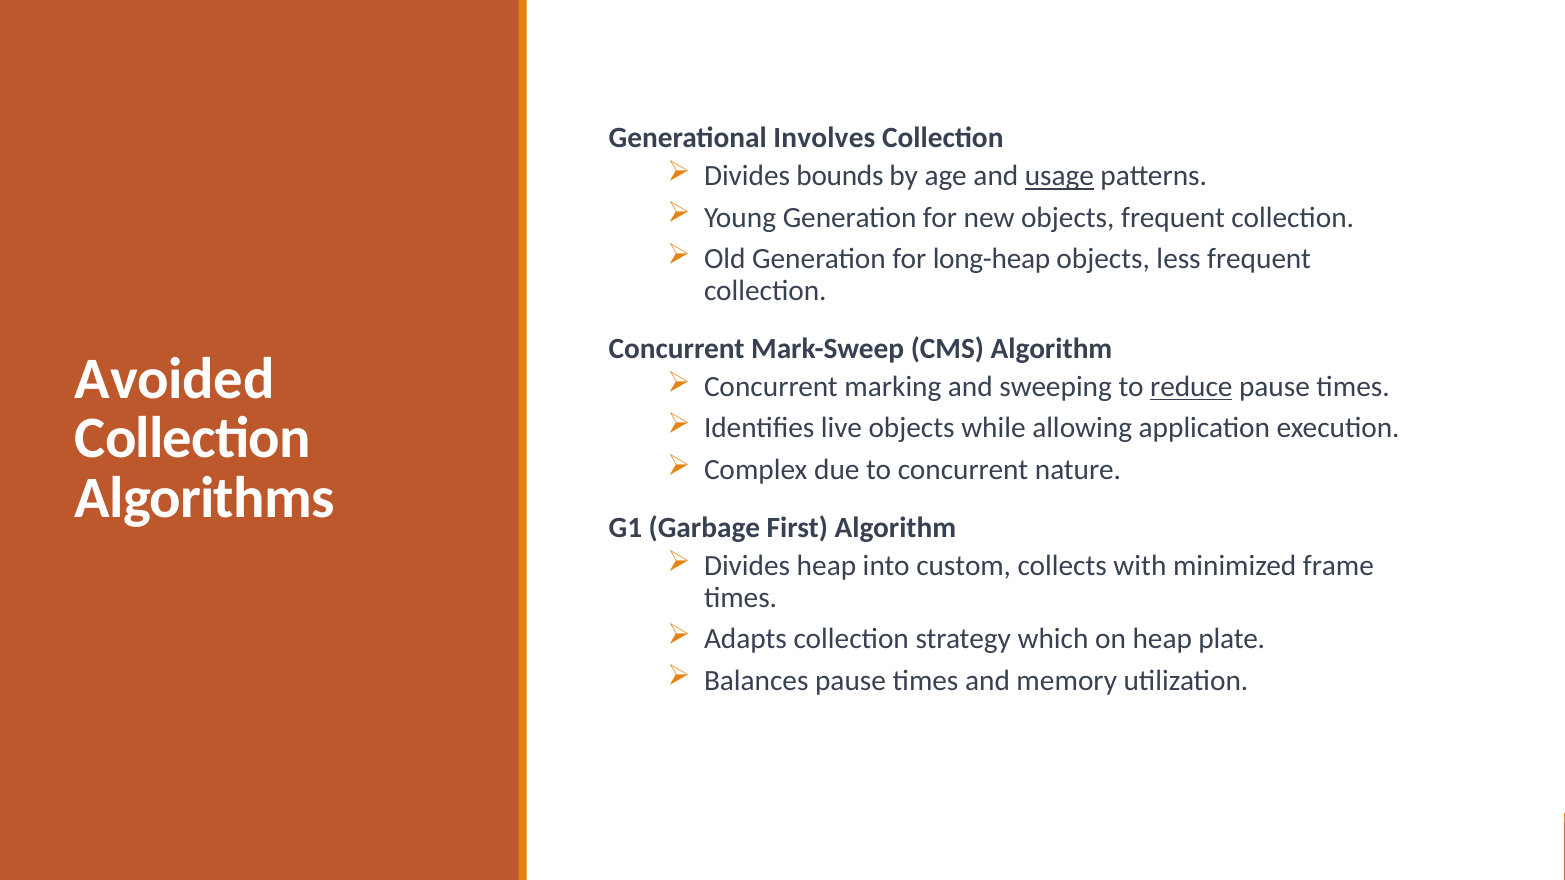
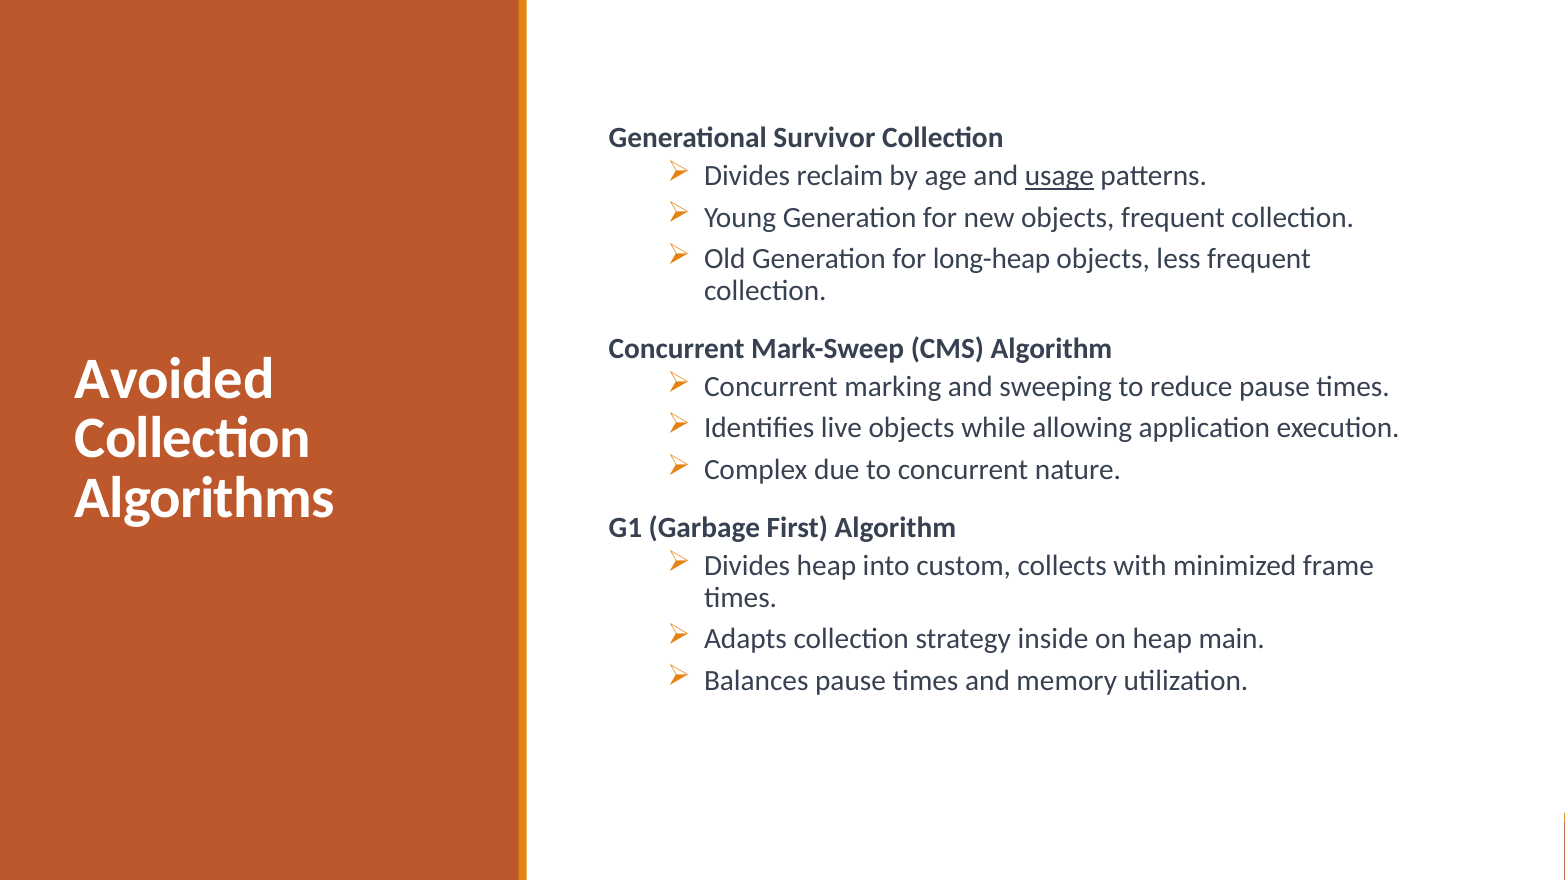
Involves: Involves -> Survivor
bounds: bounds -> reclaim
reduce underline: present -> none
which: which -> inside
plate: plate -> main
